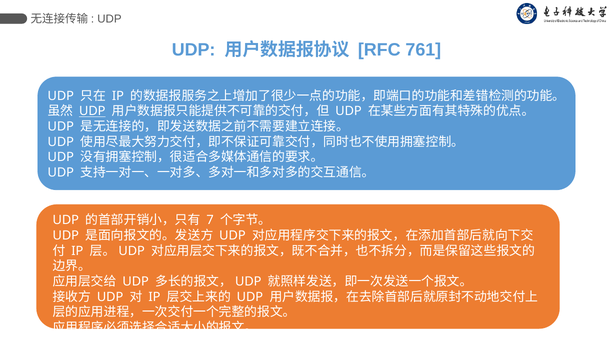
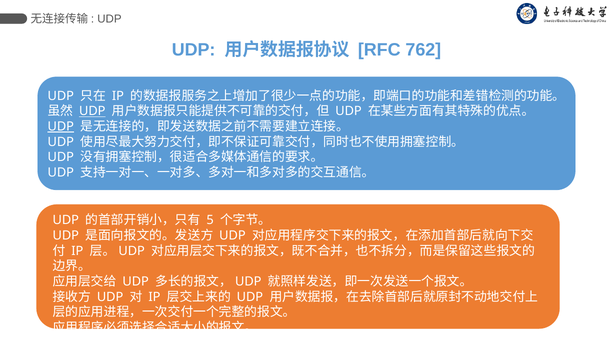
761: 761 -> 762
UDP at (61, 127) underline: none -> present
7: 7 -> 5
